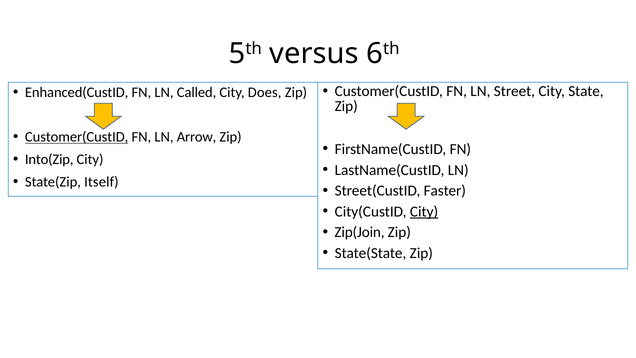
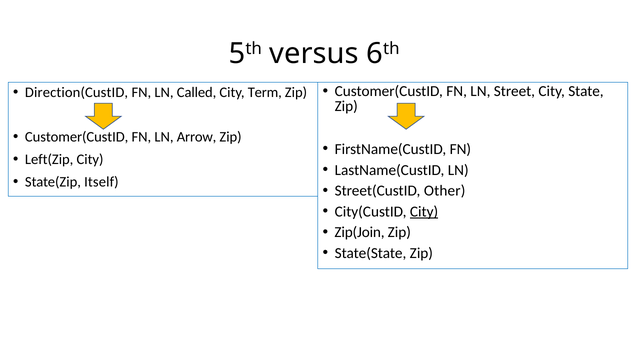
Enhanced(CustID: Enhanced(CustID -> Direction(CustID
Does: Does -> Term
Customer(CustID at (77, 137) underline: present -> none
Into(Zip: Into(Zip -> Left(Zip
Faster: Faster -> Other
